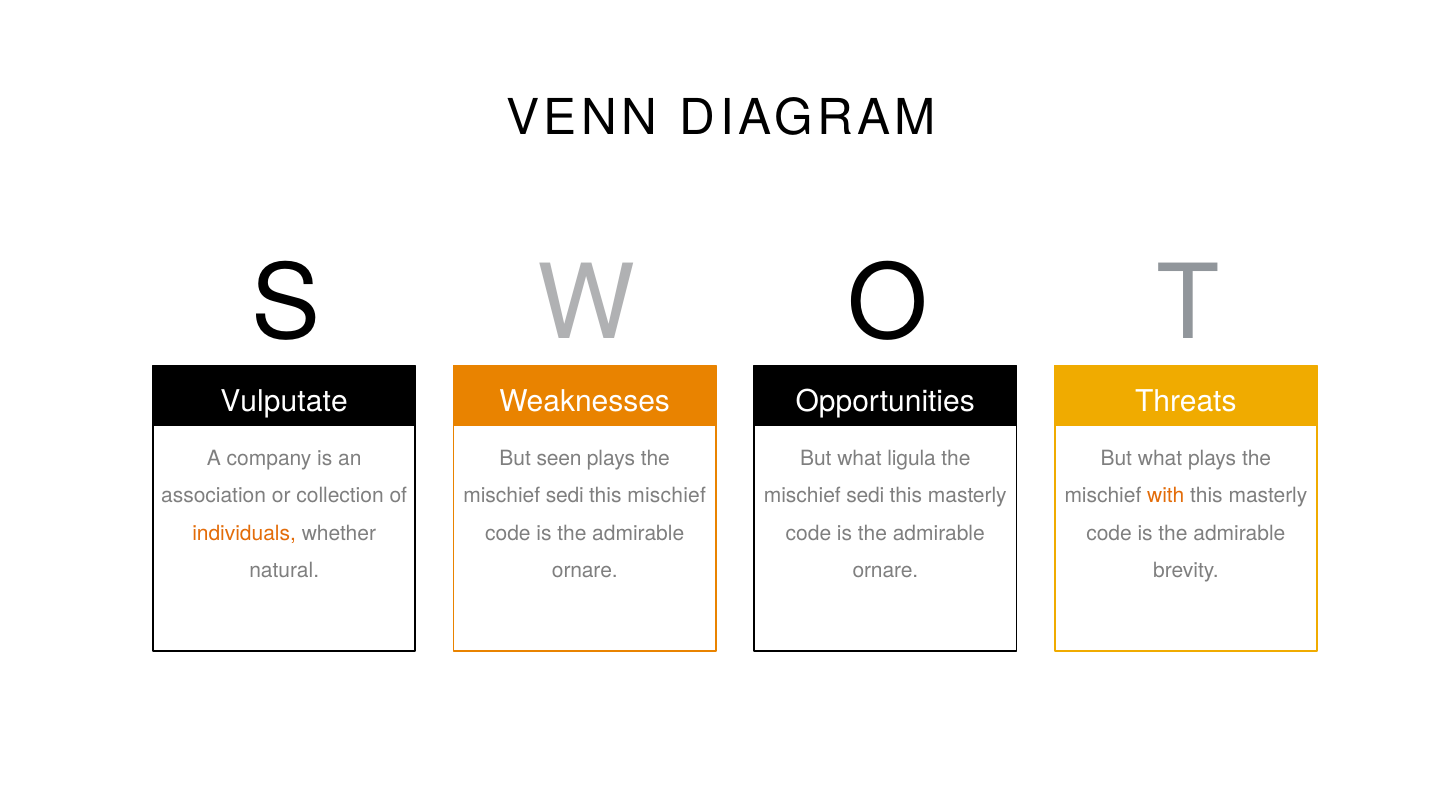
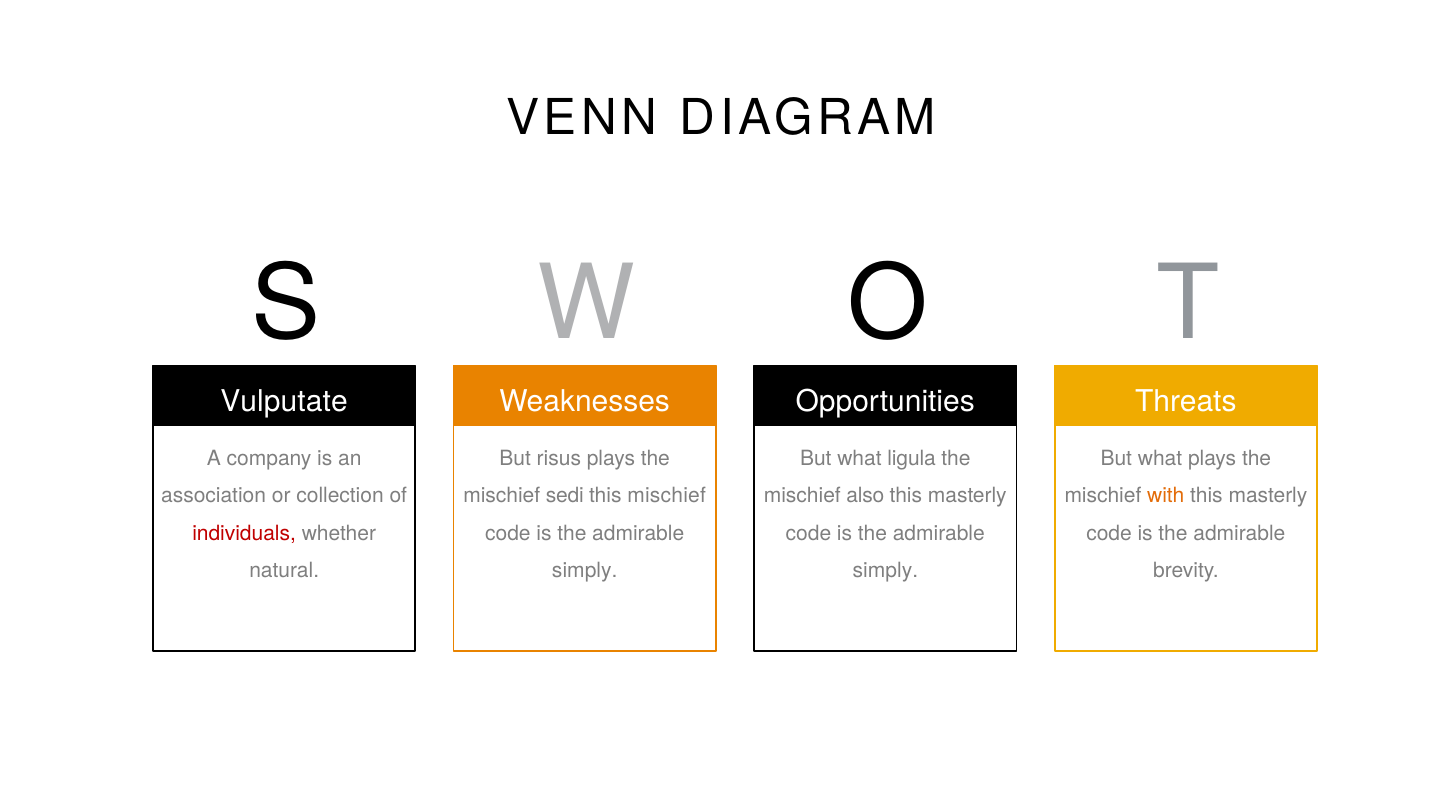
seen: seen -> risus
sedi at (865, 496): sedi -> also
individuals colour: orange -> red
ornare at (585, 571): ornare -> simply
ornare at (885, 571): ornare -> simply
